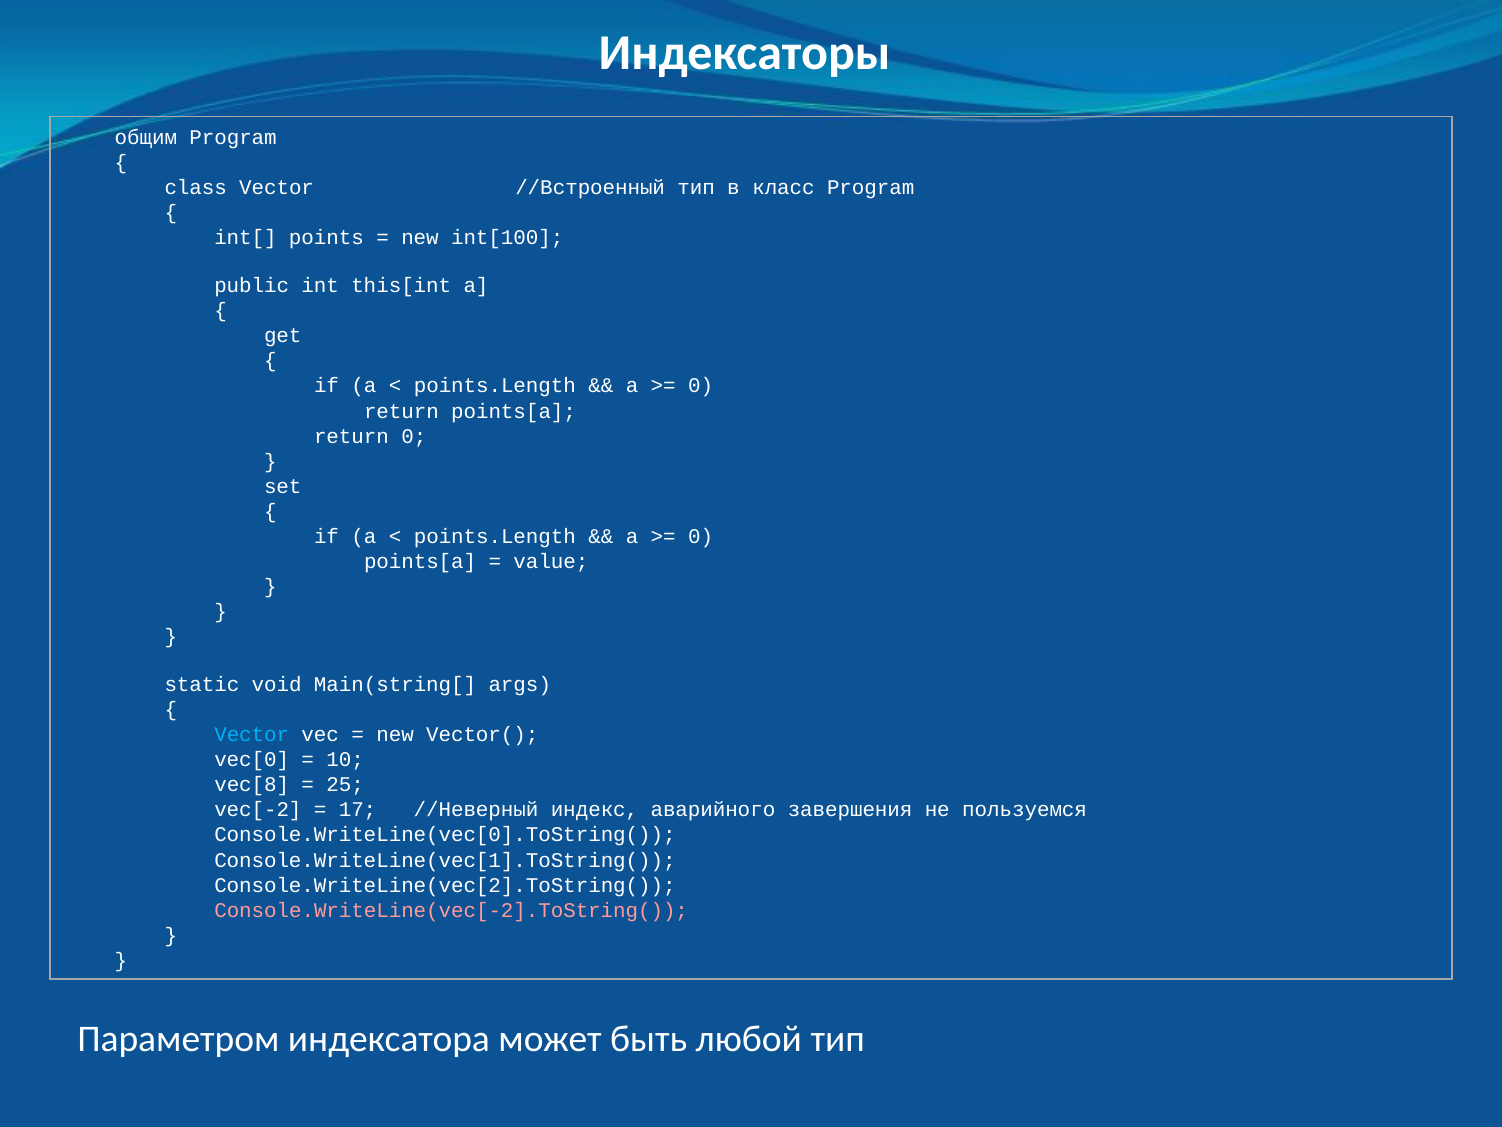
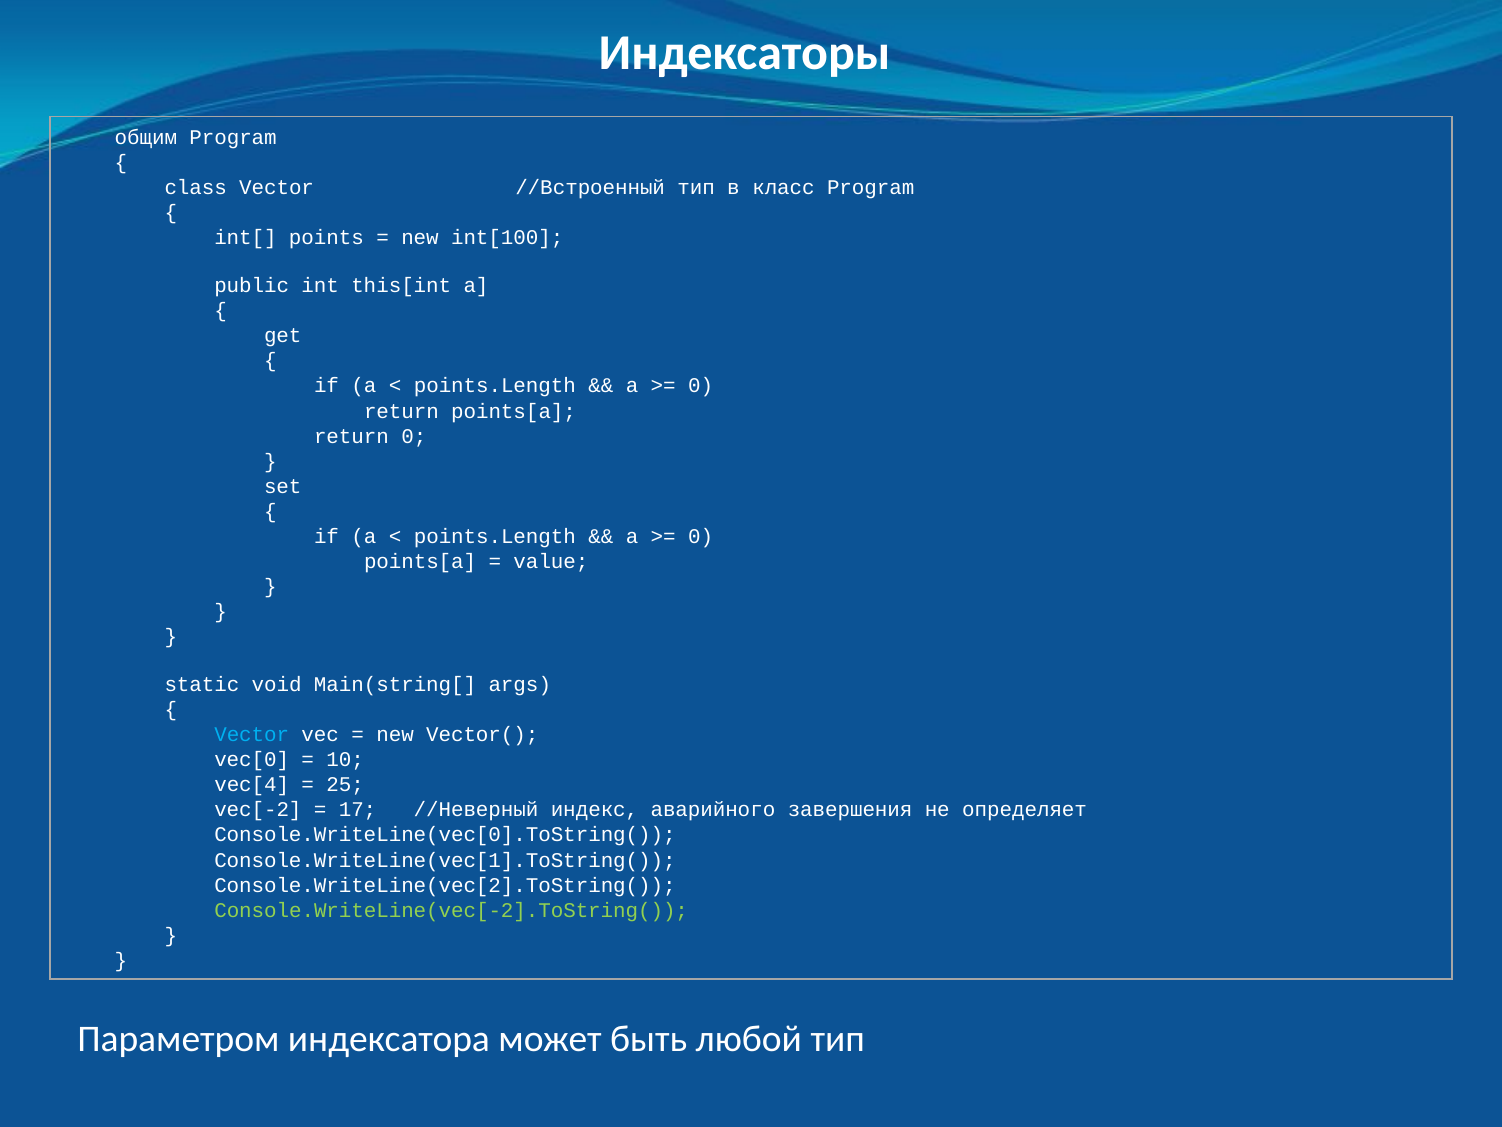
vec[8: vec[8 -> vec[4
пользуемся: пользуемся -> определяет
Console.WriteLine(vec[-2].ToString( colour: pink -> light green
